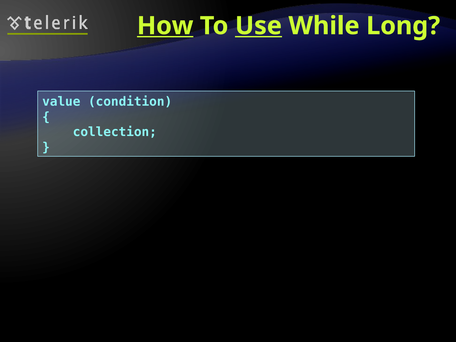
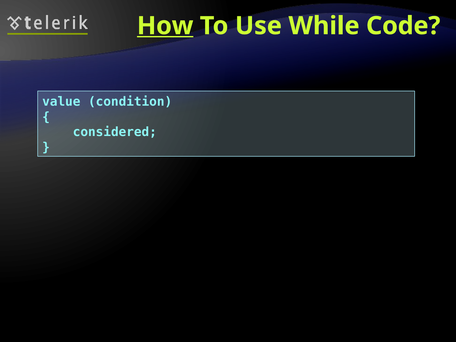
Use underline: present -> none
Long: Long -> Code
collection: collection -> considered
